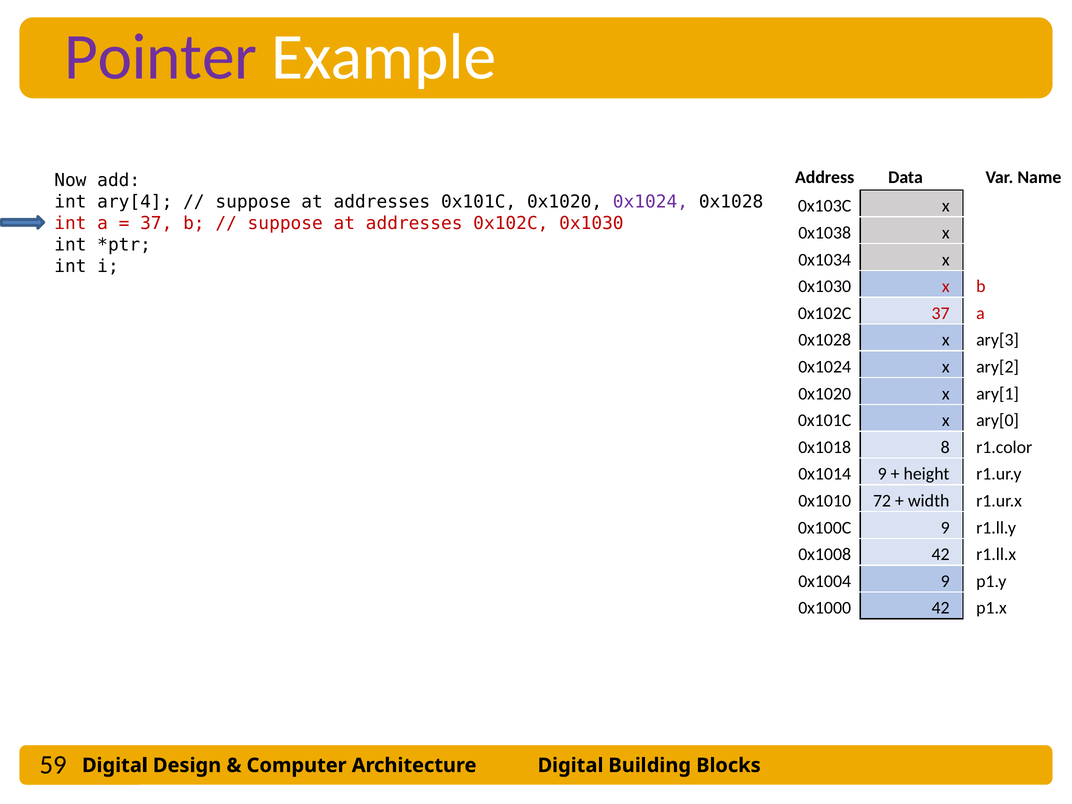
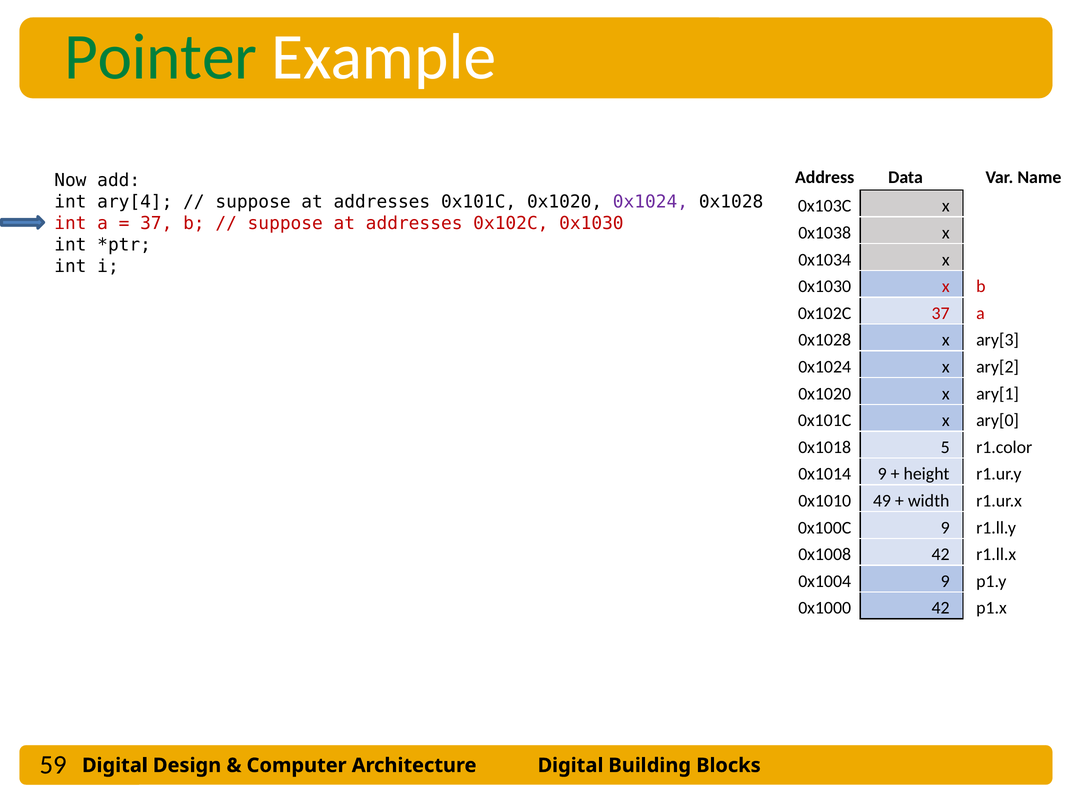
Pointer colour: purple -> green
8: 8 -> 5
72: 72 -> 49
